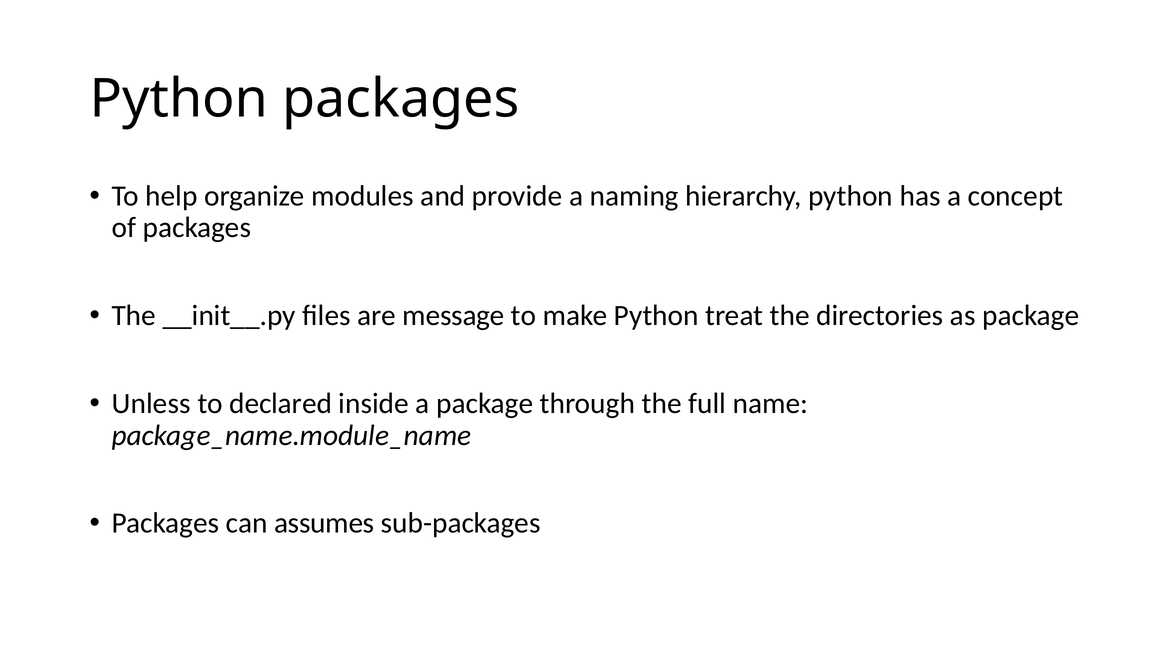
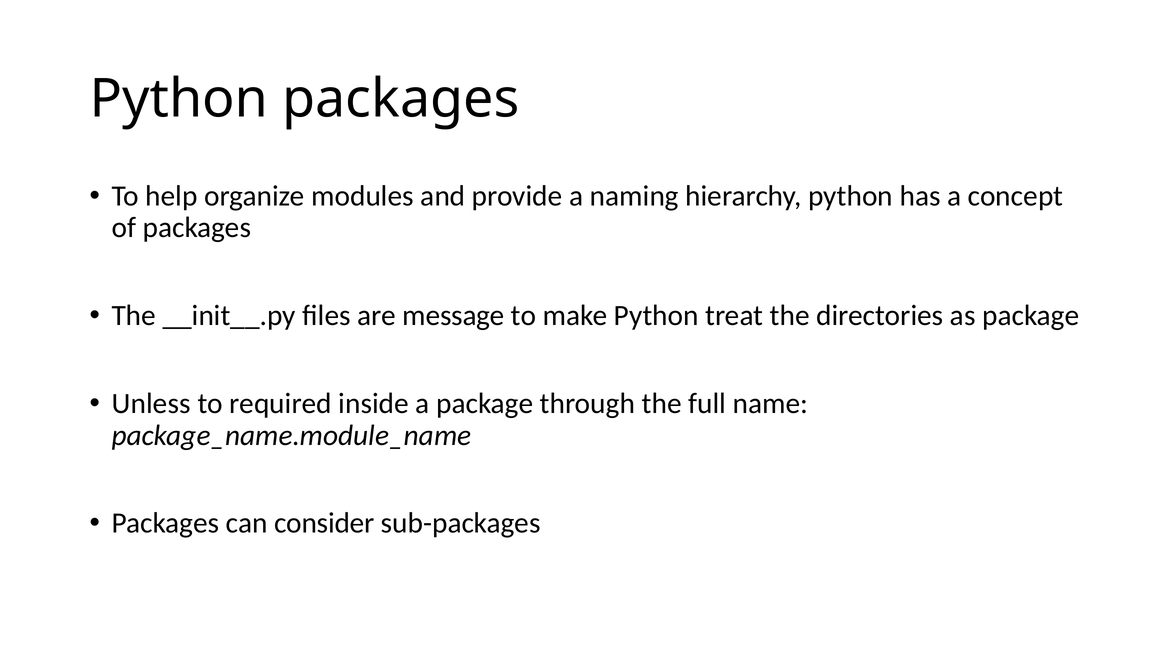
declared: declared -> required
assumes: assumes -> consider
